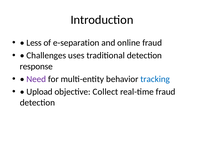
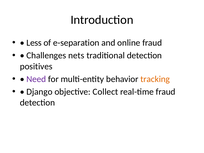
uses: uses -> nets
response: response -> positives
tracking colour: blue -> orange
Upload: Upload -> Django
